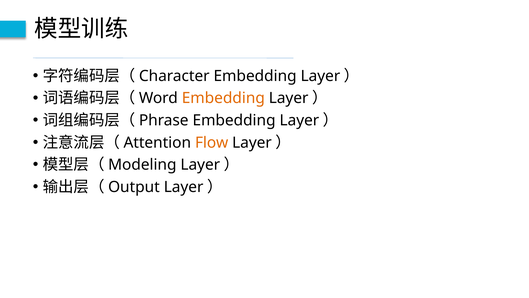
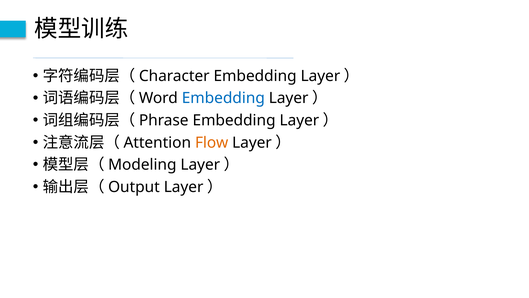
Embedding at (223, 98) colour: orange -> blue
